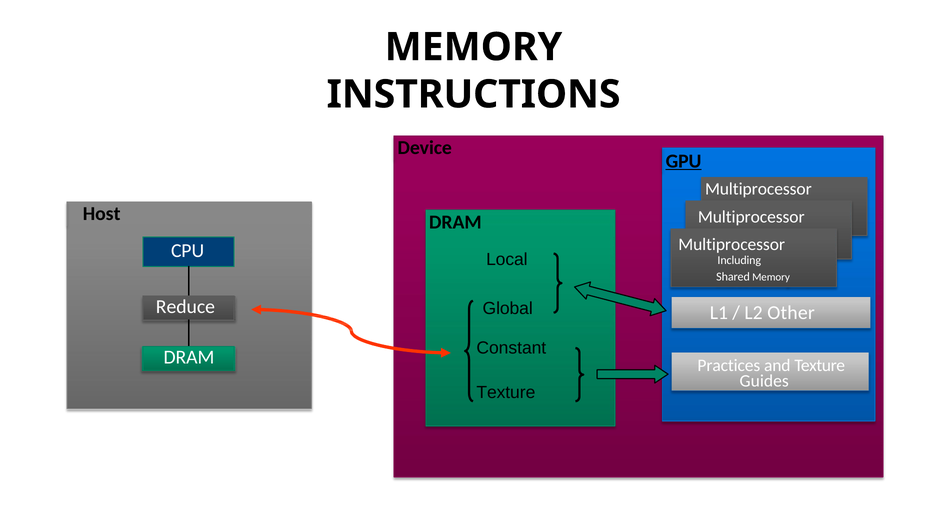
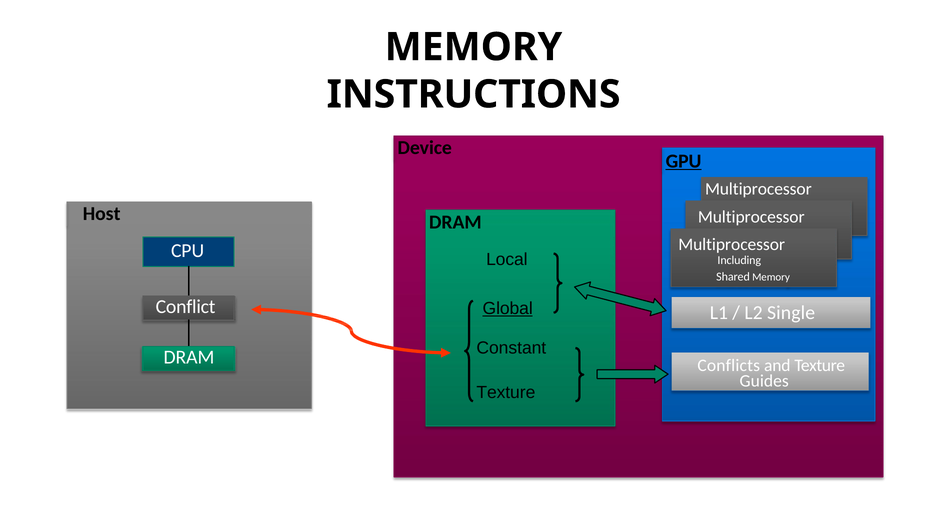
Reduce: Reduce -> Conflict
Global underline: none -> present
Other: Other -> Single
Practices: Practices -> Conflicts
